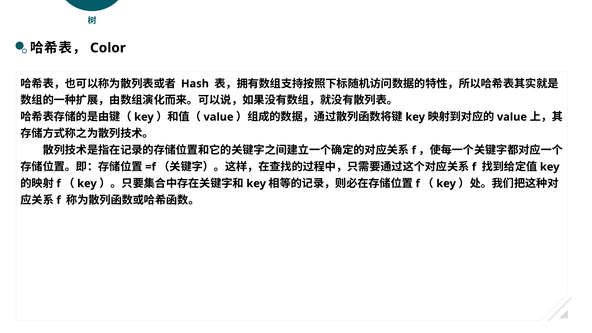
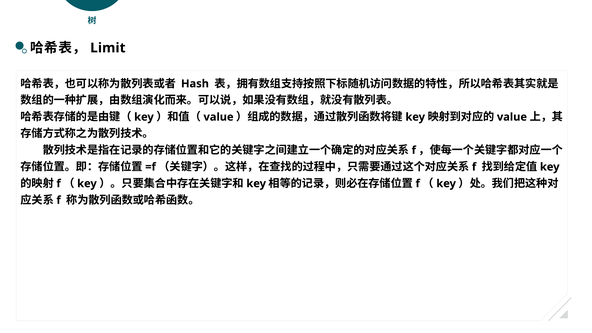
Color: Color -> Limit
